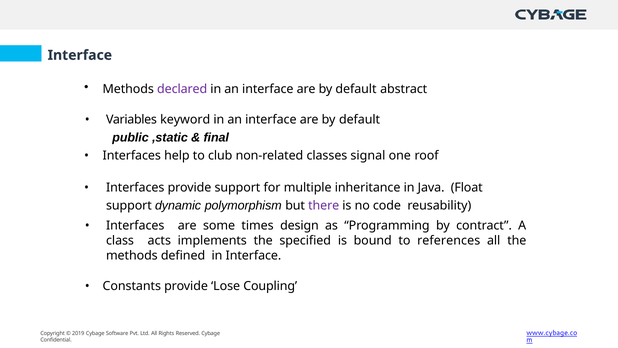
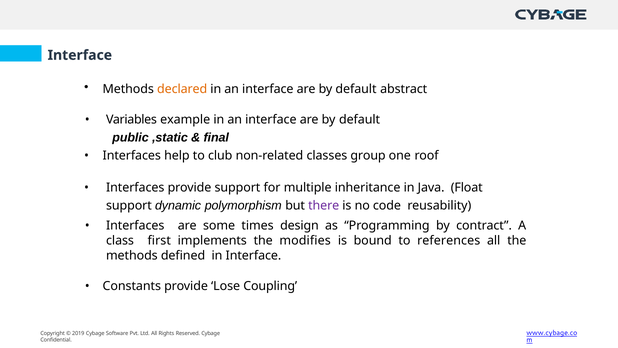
declared colour: purple -> orange
keyword: keyword -> example
signal: signal -> group
acts: acts -> first
specified: specified -> modifies
